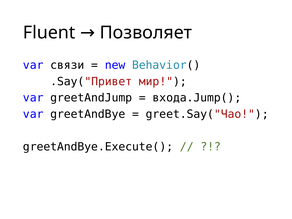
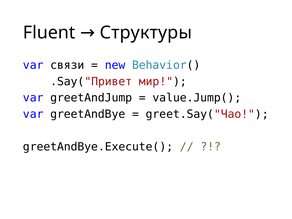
Позволяет: Позволяет -> Структуры
входа.Jump(: входа.Jump( -> value.Jump(
